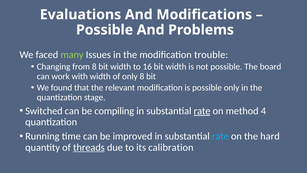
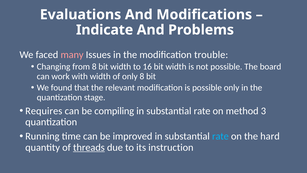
Possible at (105, 30): Possible -> Indicate
many colour: light green -> pink
Switched: Switched -> Requires
rate at (202, 111) underline: present -> none
4: 4 -> 3
calibration: calibration -> instruction
